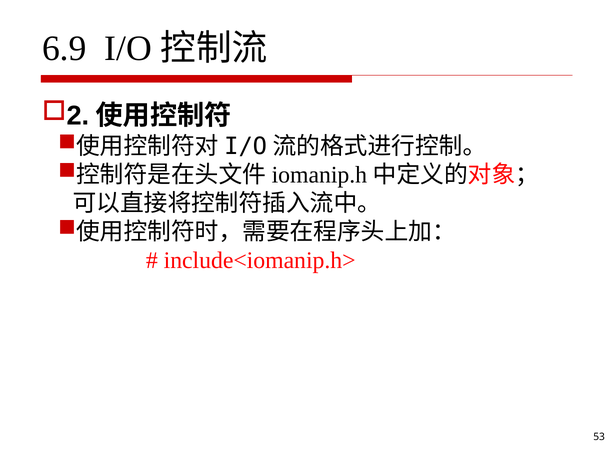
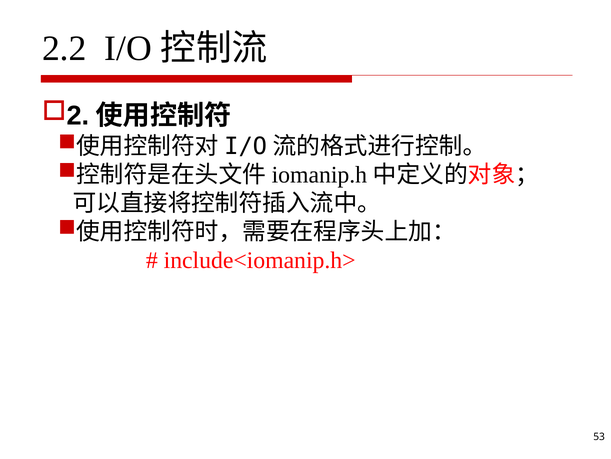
6.9: 6.9 -> 2.2
